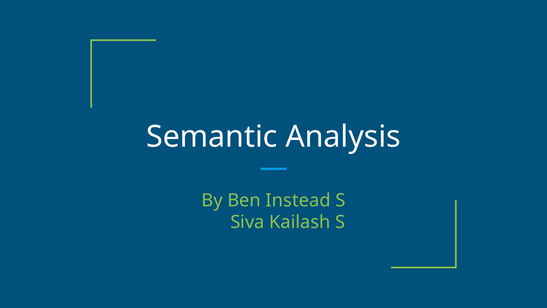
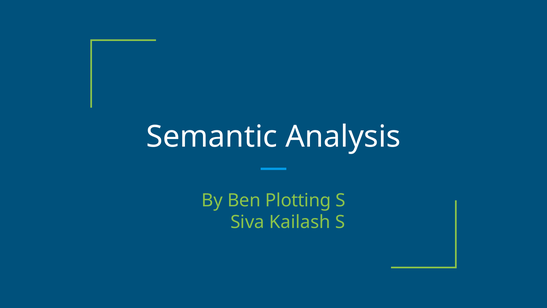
Instead: Instead -> Plotting
